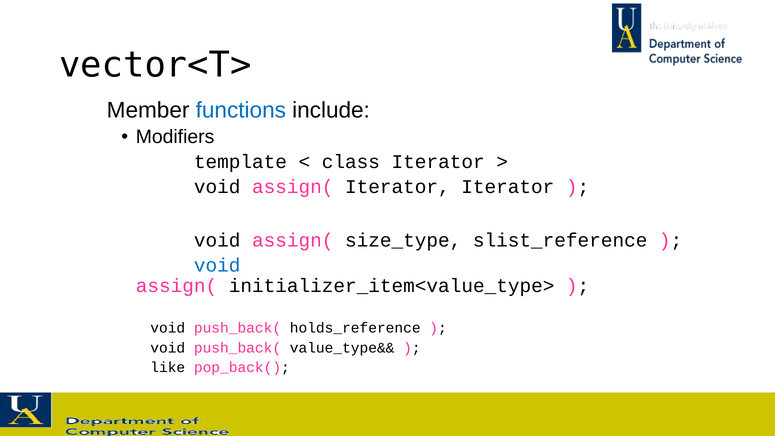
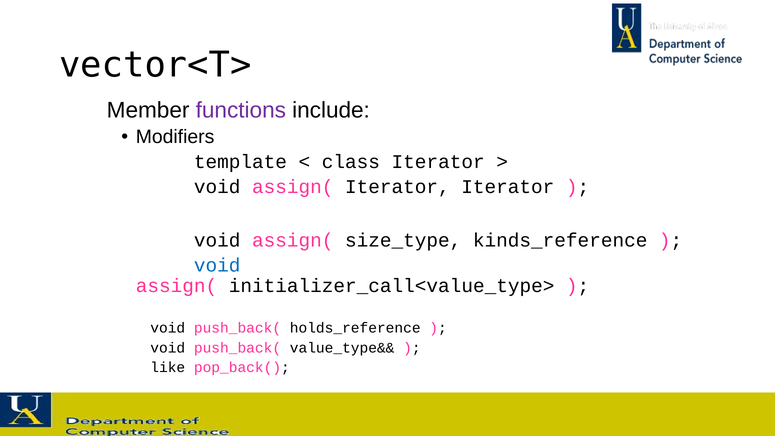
functions colour: blue -> purple
slist_reference: slist_reference -> kinds_reference
initializer_item<value_type>: initializer_item<value_type> -> initializer_call<value_type>
